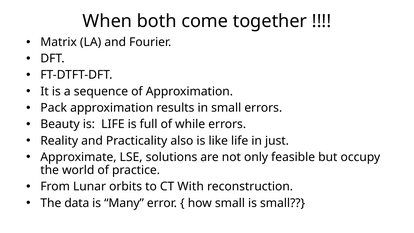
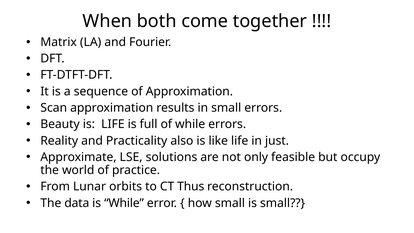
Pack: Pack -> Scan
With: With -> Thus
is Many: Many -> While
